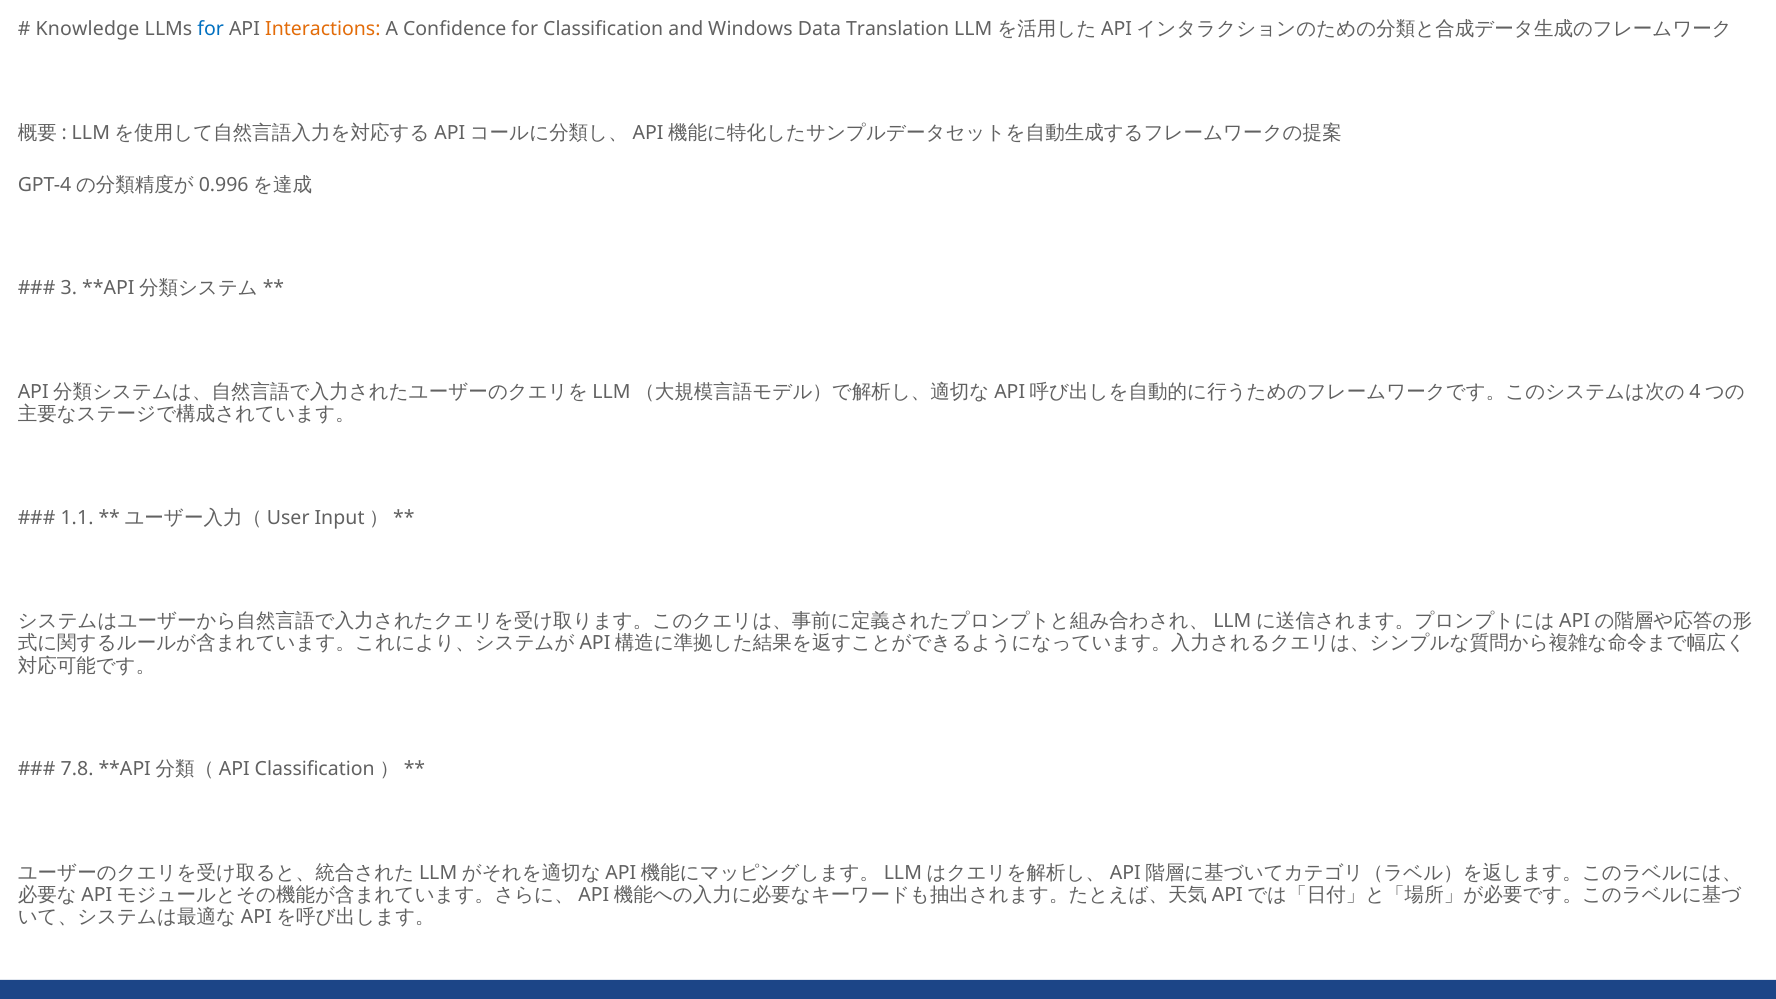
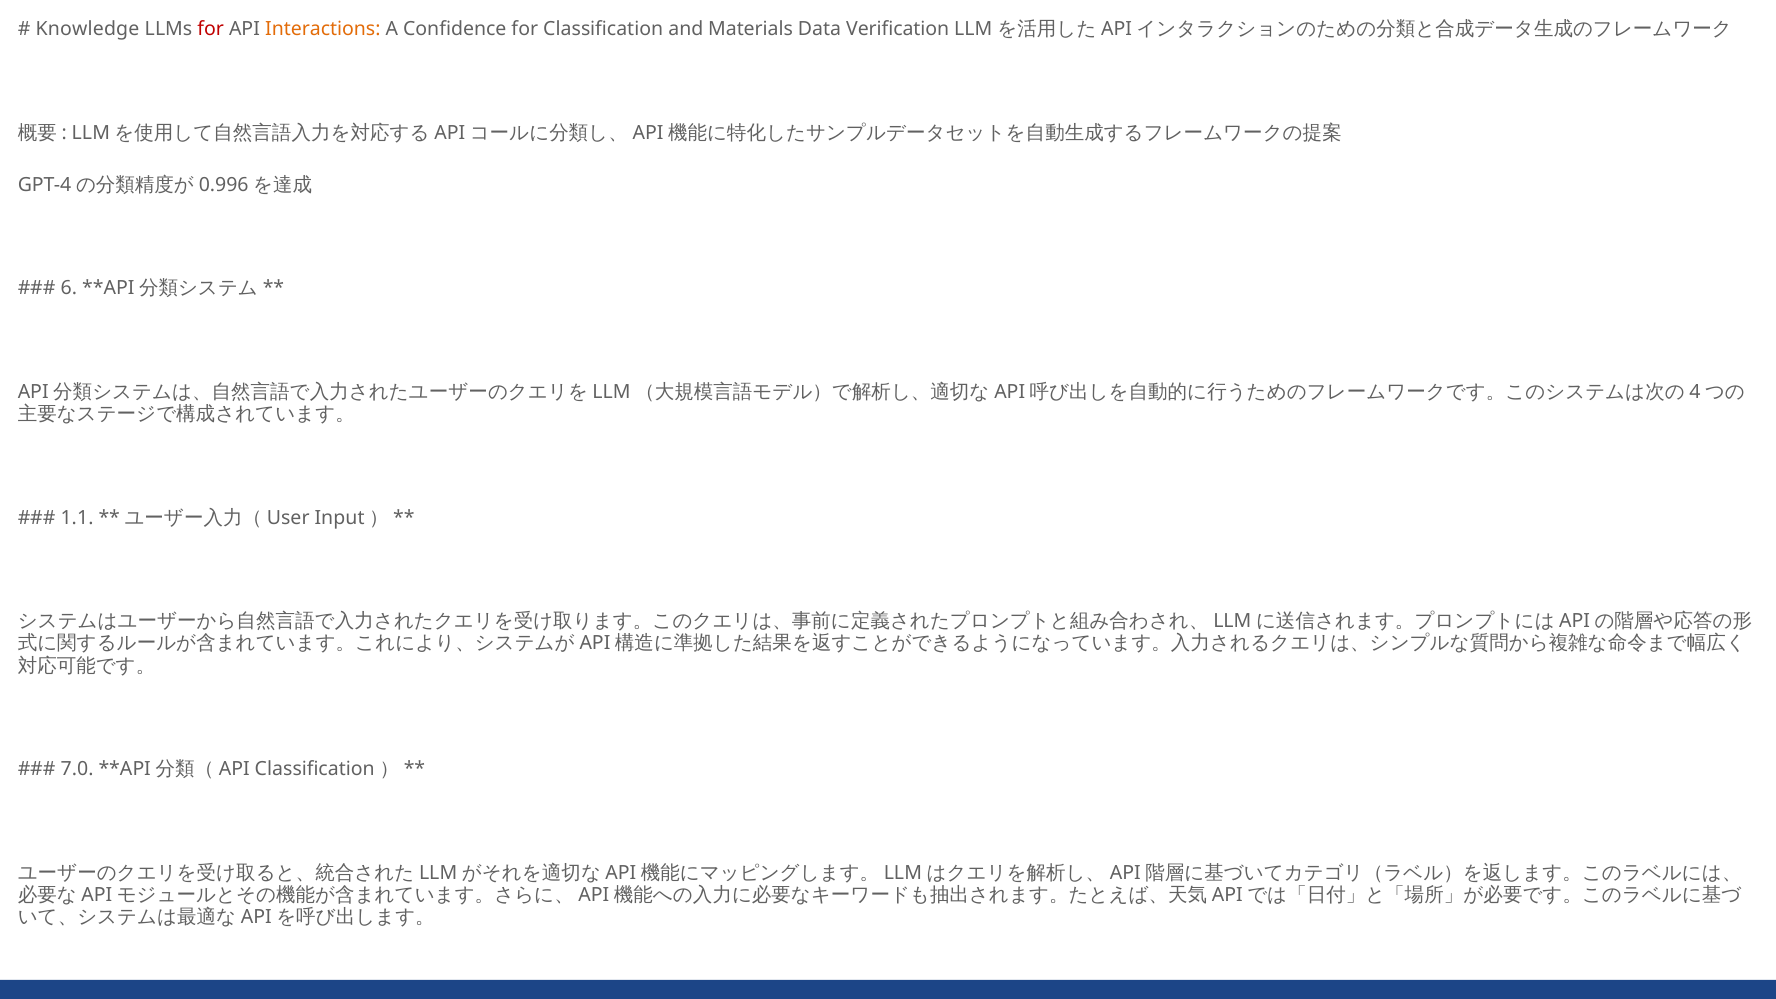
for at (211, 29) colour: blue -> red
Windows: Windows -> Materials
Translation: Translation -> Verification
3 at (69, 288): 3 -> 6
7.8: 7.8 -> 7.0
